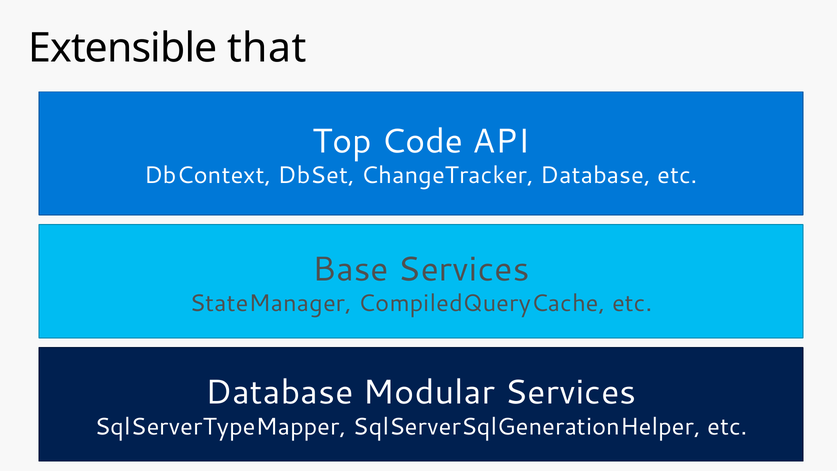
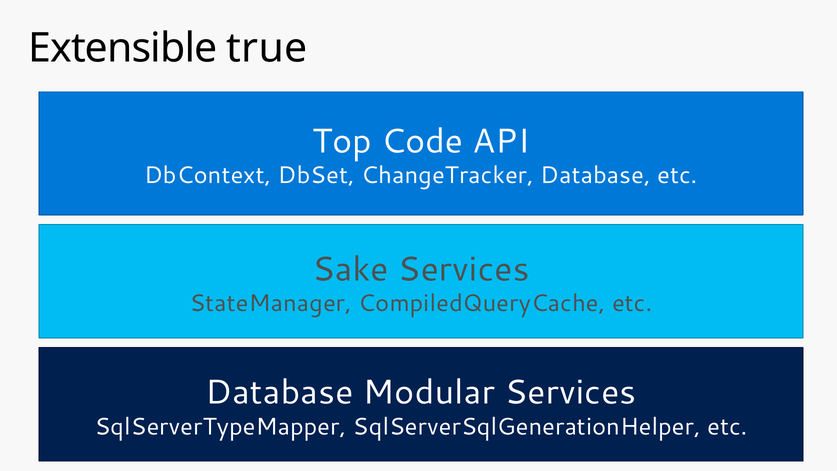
that: that -> true
Base: Base -> Sake
